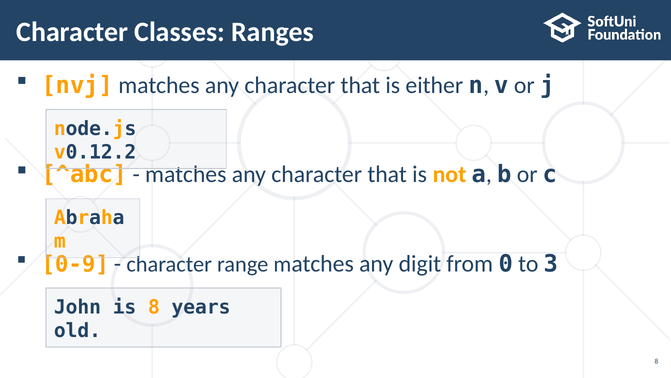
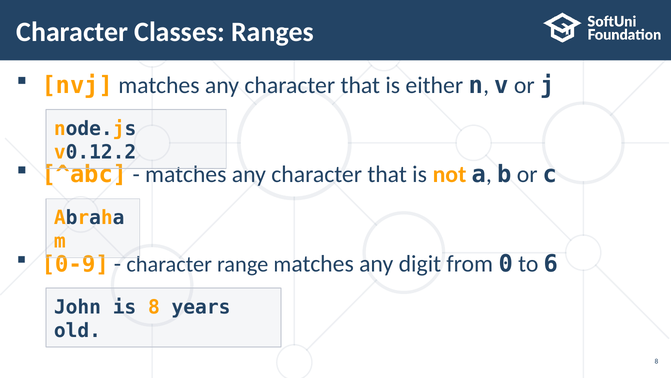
3: 3 -> 6
